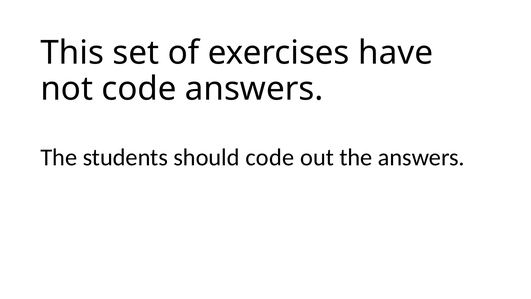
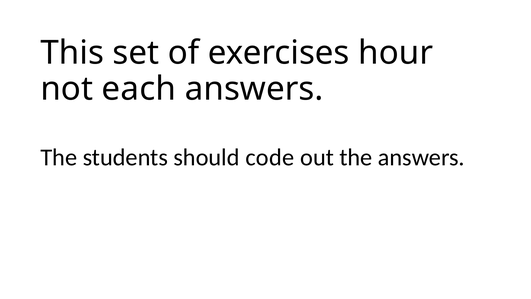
have: have -> hour
not code: code -> each
